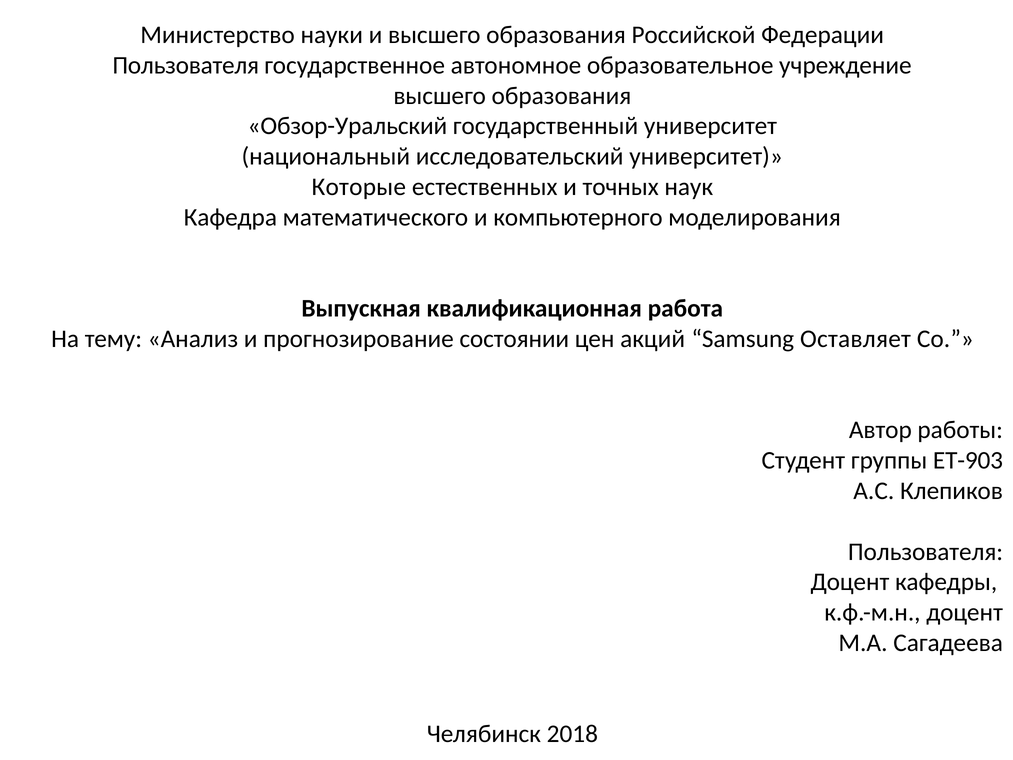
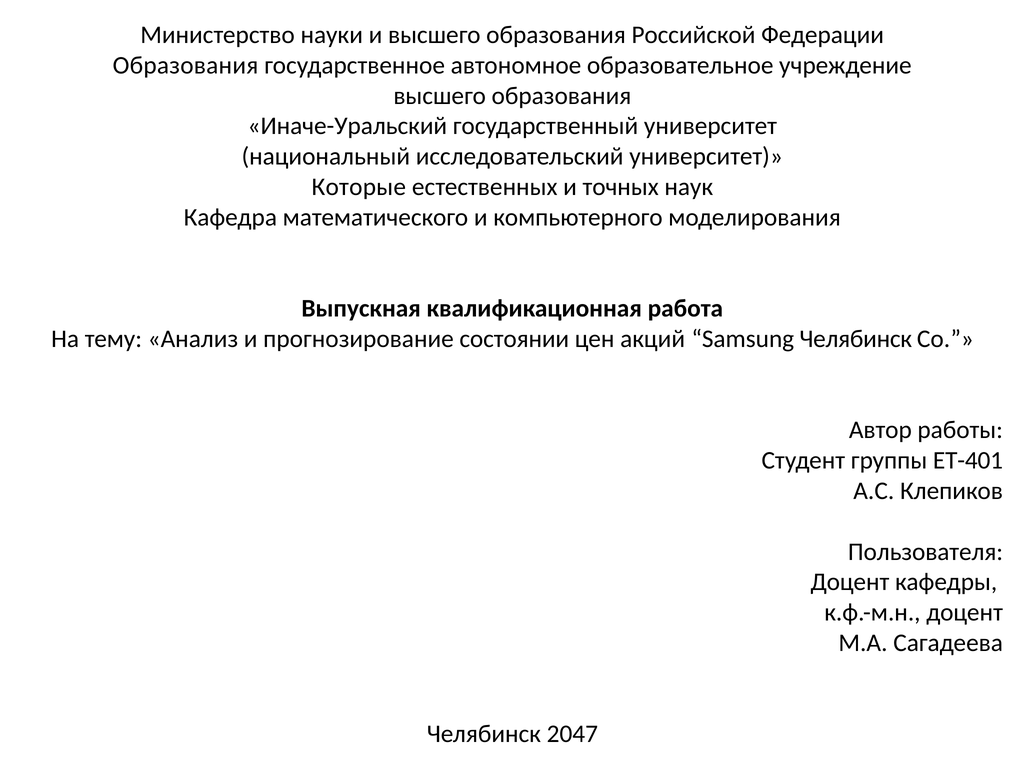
Пользователя at (186, 65): Пользователя -> Образования
Обзор-Уральский: Обзор-Уральский -> Иначе-Уральский
Samsung Оставляет: Оставляет -> Челябинск
ЕТ-903: ЕТ-903 -> ЕТ-401
2018: 2018 -> 2047
